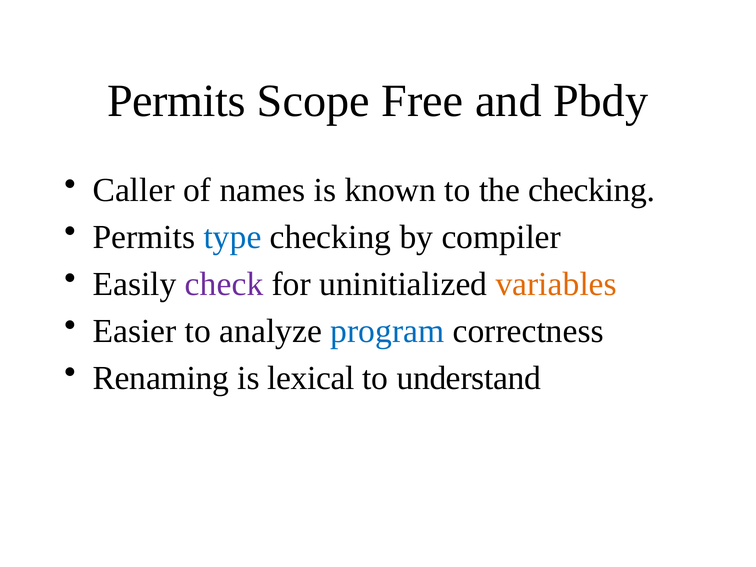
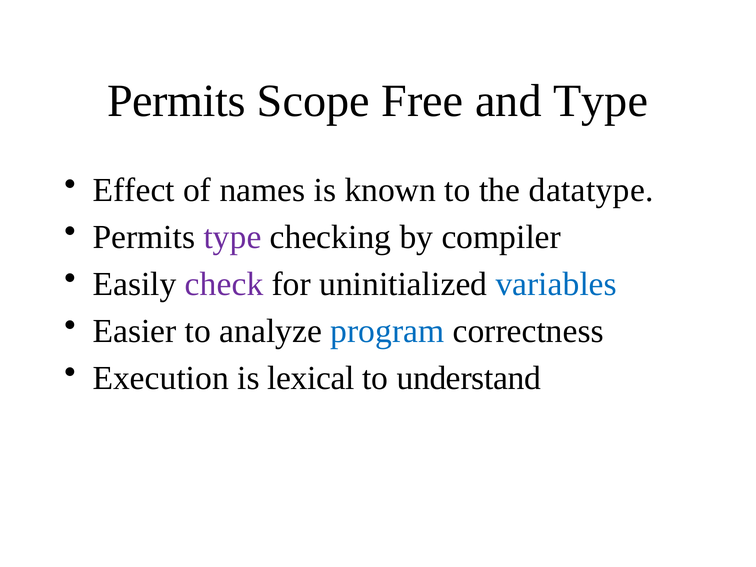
and Pbdy: Pbdy -> Type
Caller: Caller -> Effect
the checking: checking -> datatype
type at (233, 237) colour: blue -> purple
variables colour: orange -> blue
Renaming: Renaming -> Execution
